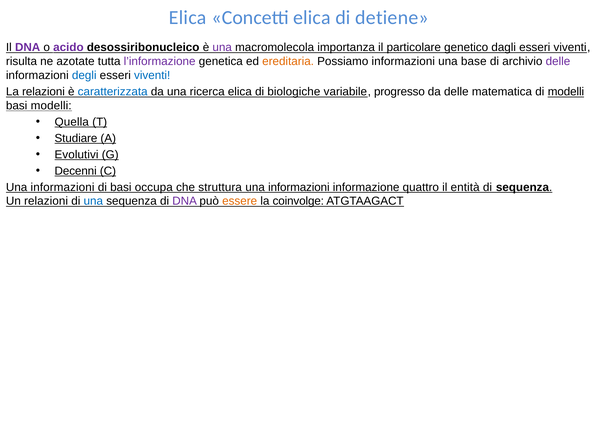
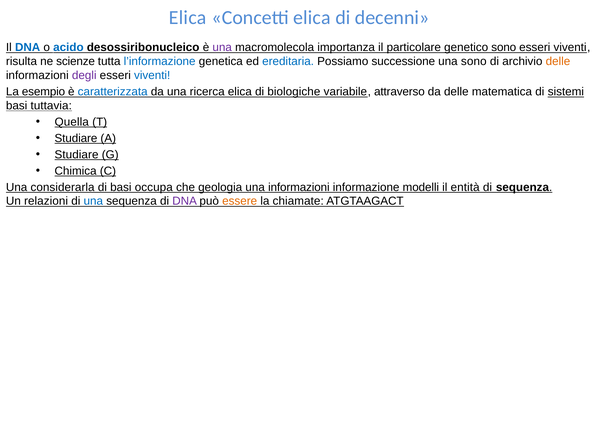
detiene: detiene -> decenni
DNA at (28, 48) colour: purple -> blue
acido colour: purple -> blue
genetico dagli: dagli -> sono
azotate: azotate -> scienze
l’informazione colour: purple -> blue
ereditaria colour: orange -> blue
Possiamo informazioni: informazioni -> successione
una base: base -> sono
delle at (558, 62) colour: purple -> orange
degli colour: blue -> purple
La relazioni: relazioni -> esempio
progresso: progresso -> attraverso
di modelli: modelli -> sistemi
basi modelli: modelli -> tuttavia
Evolutivi at (77, 155): Evolutivi -> Studiare
Decenni: Decenni -> Chimica
informazioni at (63, 187): informazioni -> considerarla
struttura: struttura -> geologia
quattro: quattro -> modelli
coinvolge: coinvolge -> chiamate
